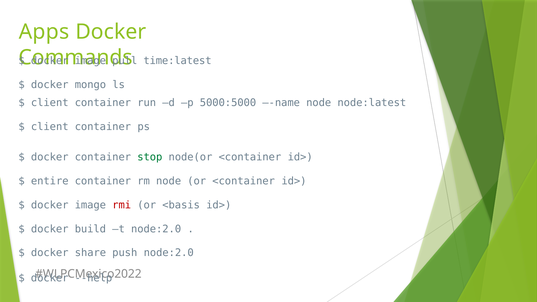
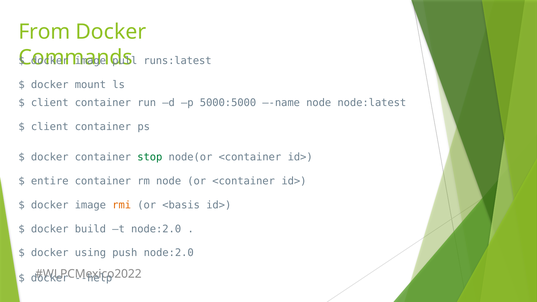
Apps: Apps -> From
time:latest: time:latest -> runs:latest
mongo: mongo -> mount
rmi colour: red -> orange
share: share -> using
